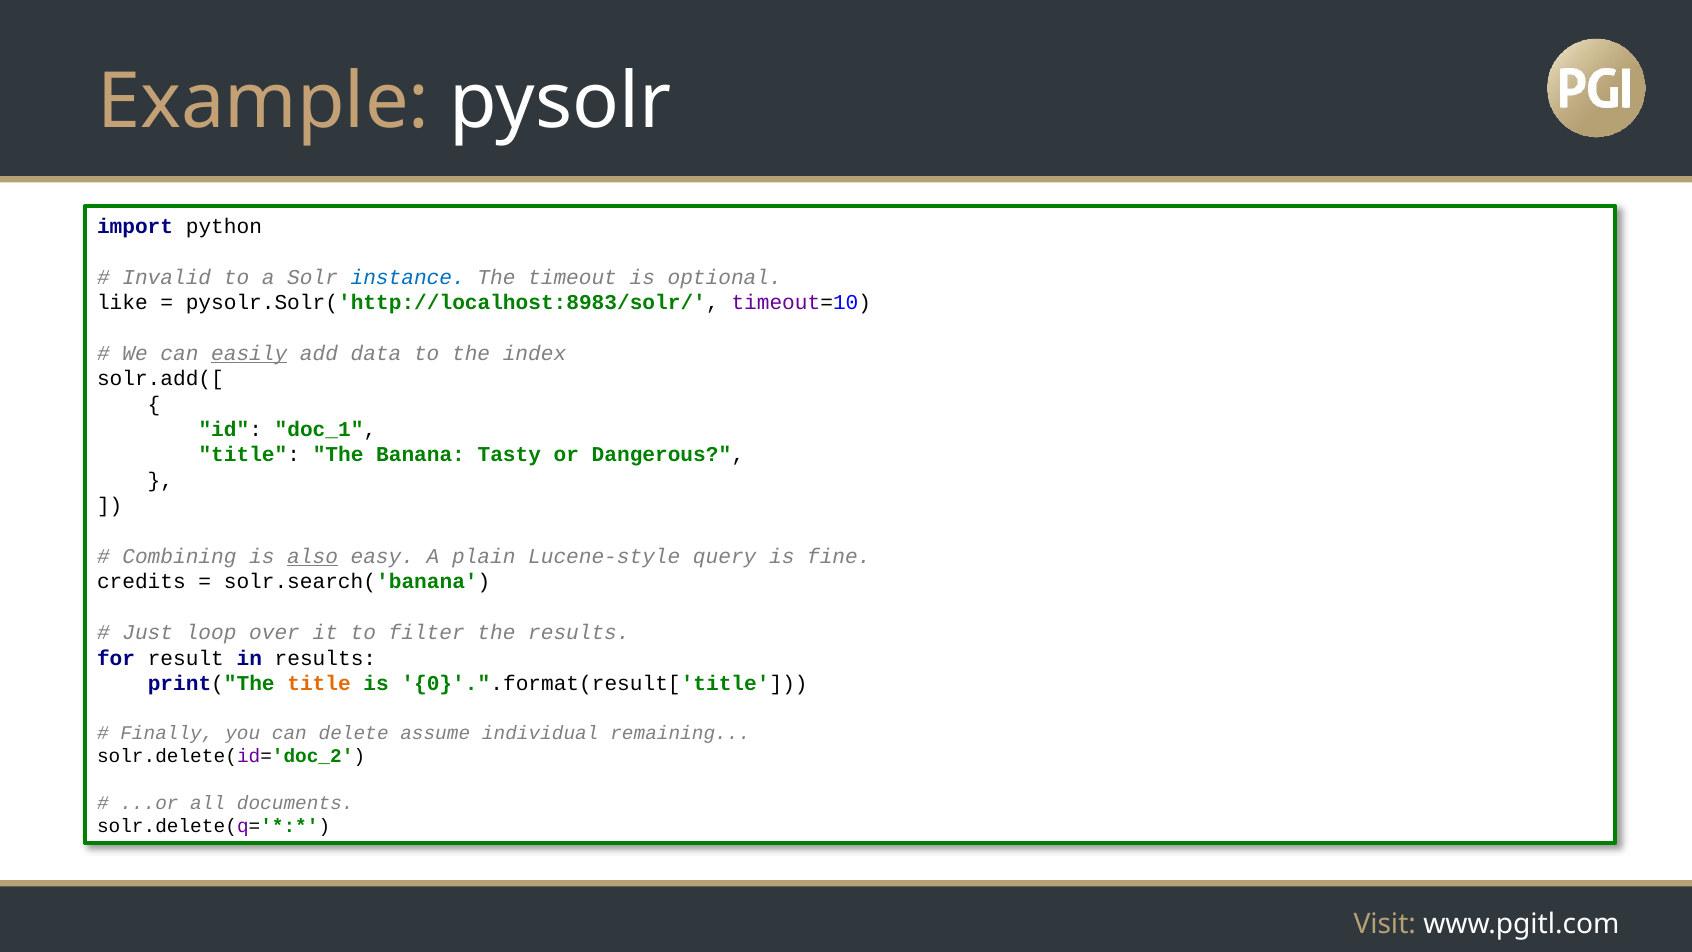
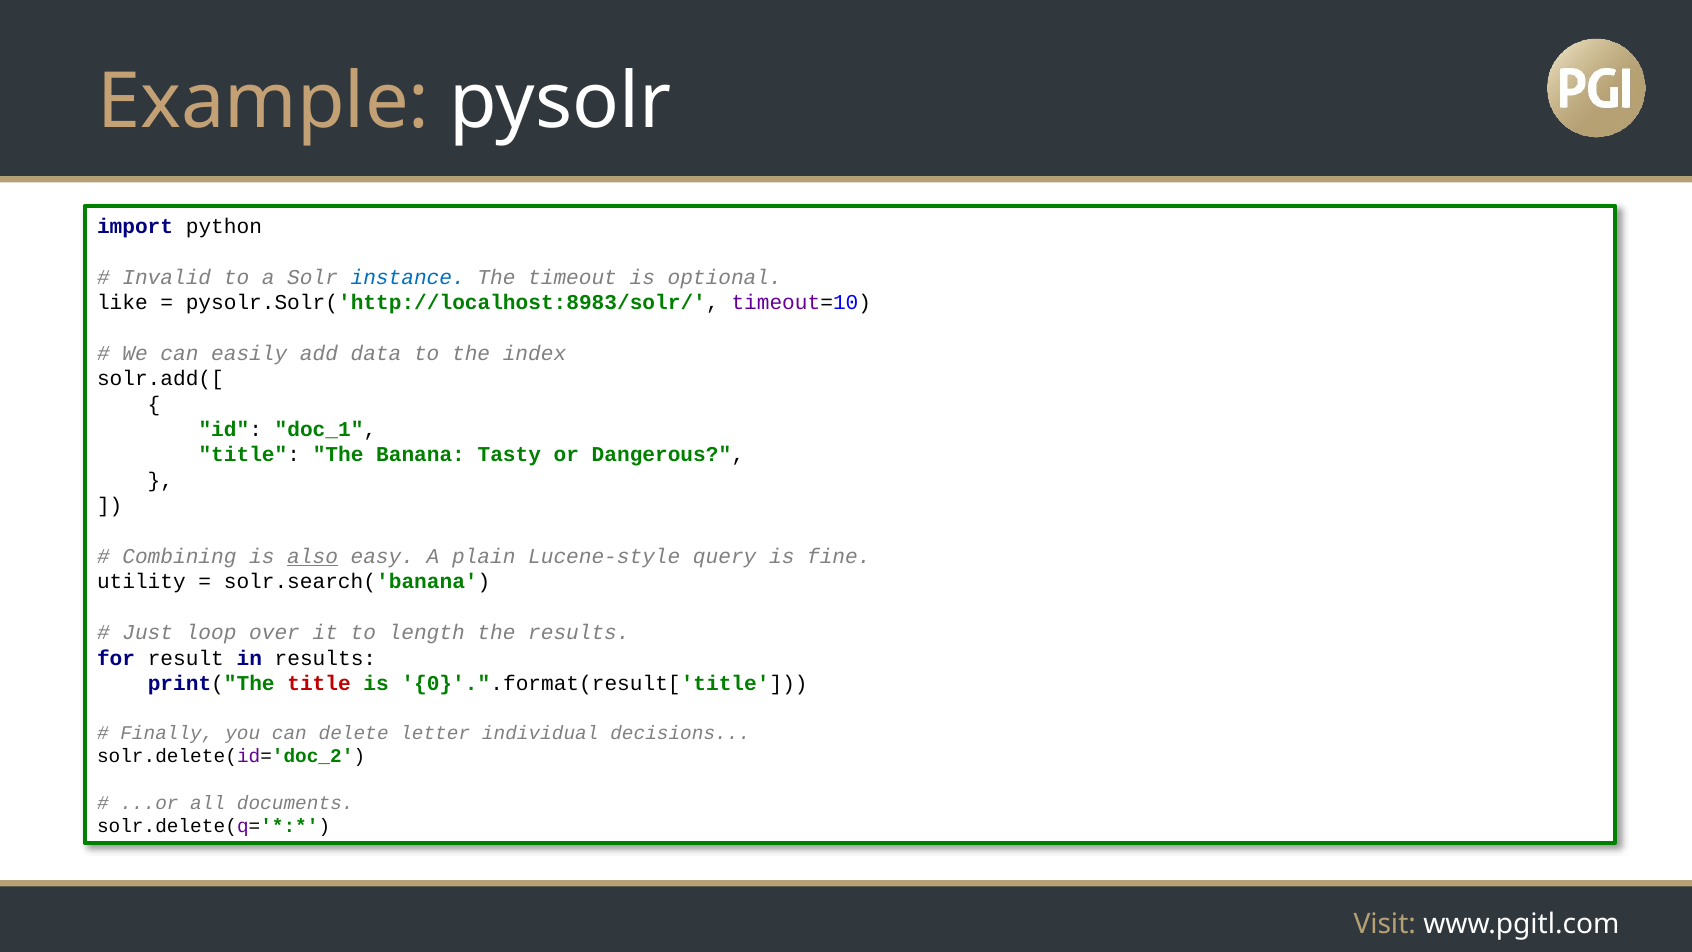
easily underline: present -> none
credits: credits -> utility
filter: filter -> length
title at (319, 683) colour: orange -> red
assume: assume -> letter
remaining: remaining -> decisions
